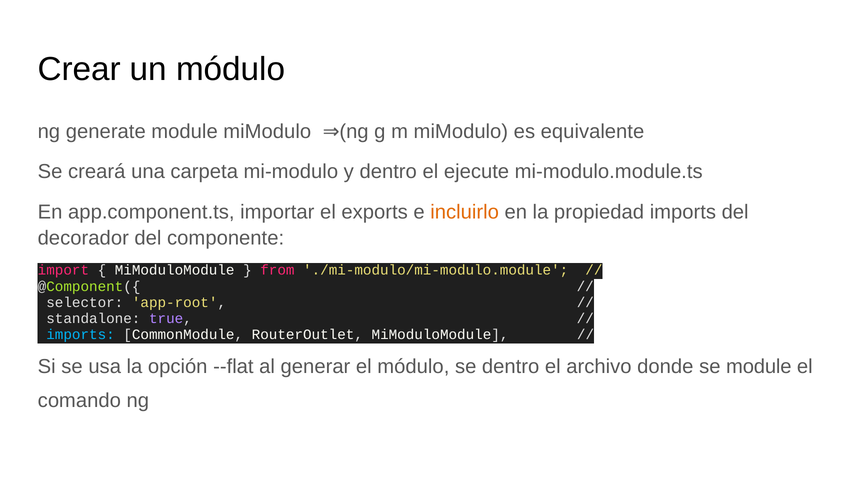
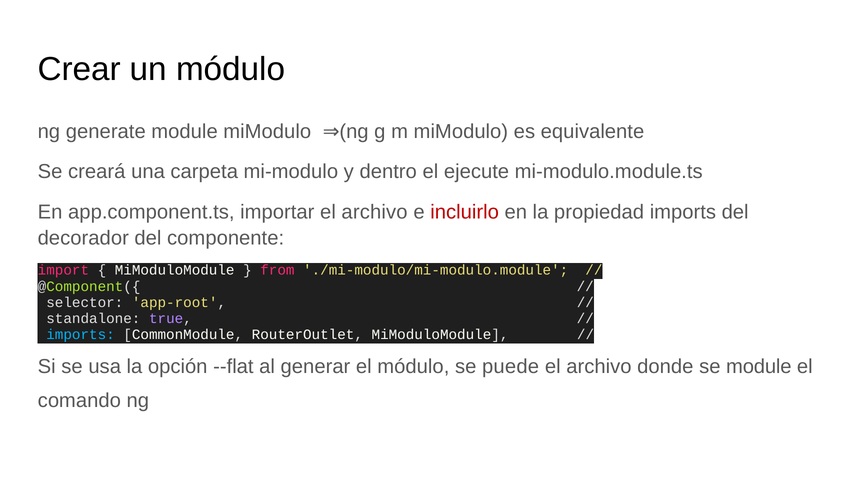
importar el exports: exports -> archivo
incluirlo colour: orange -> red
se dentro: dentro -> puede
